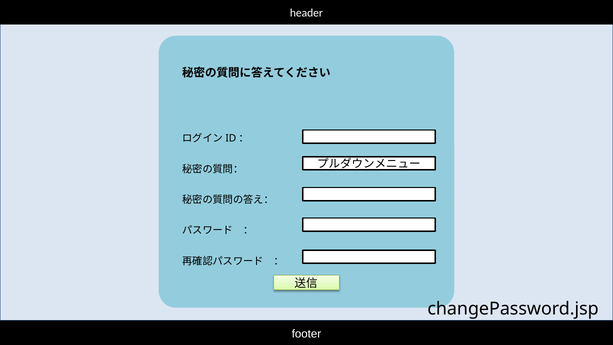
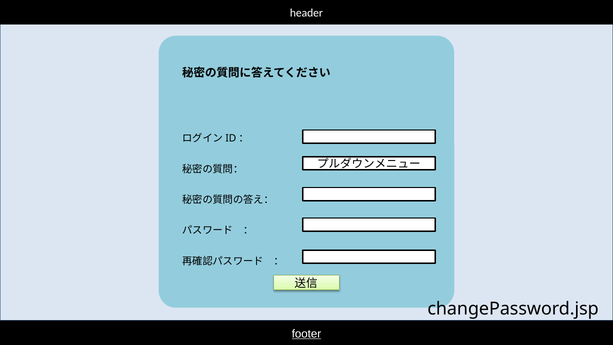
footer underline: none -> present
